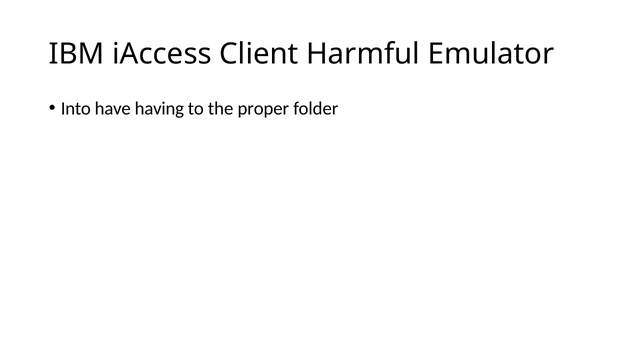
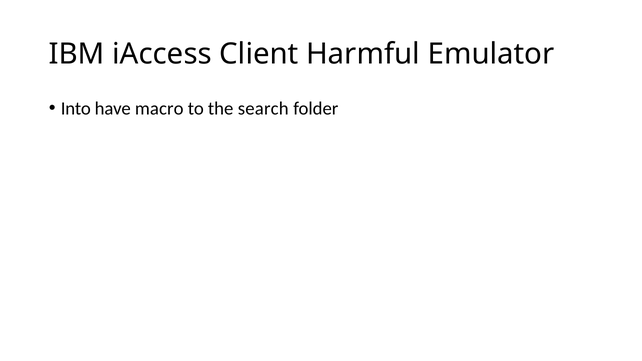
having: having -> macro
proper: proper -> search
